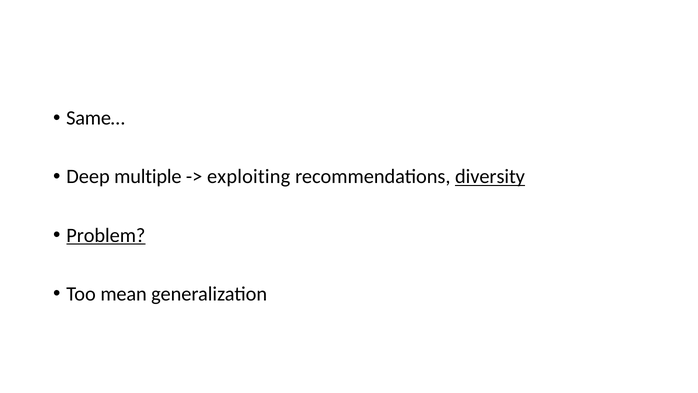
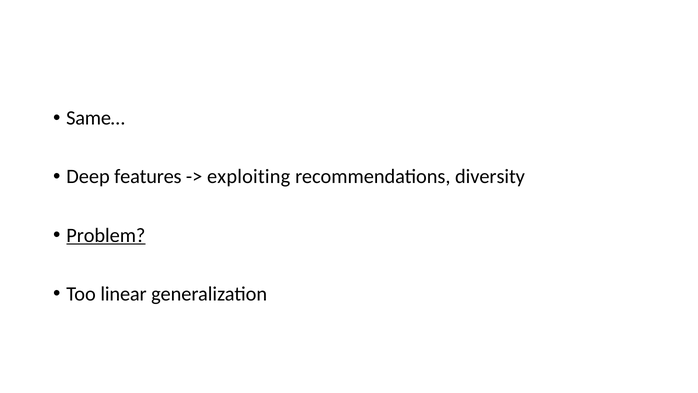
multiple: multiple -> features
diversity underline: present -> none
mean: mean -> linear
